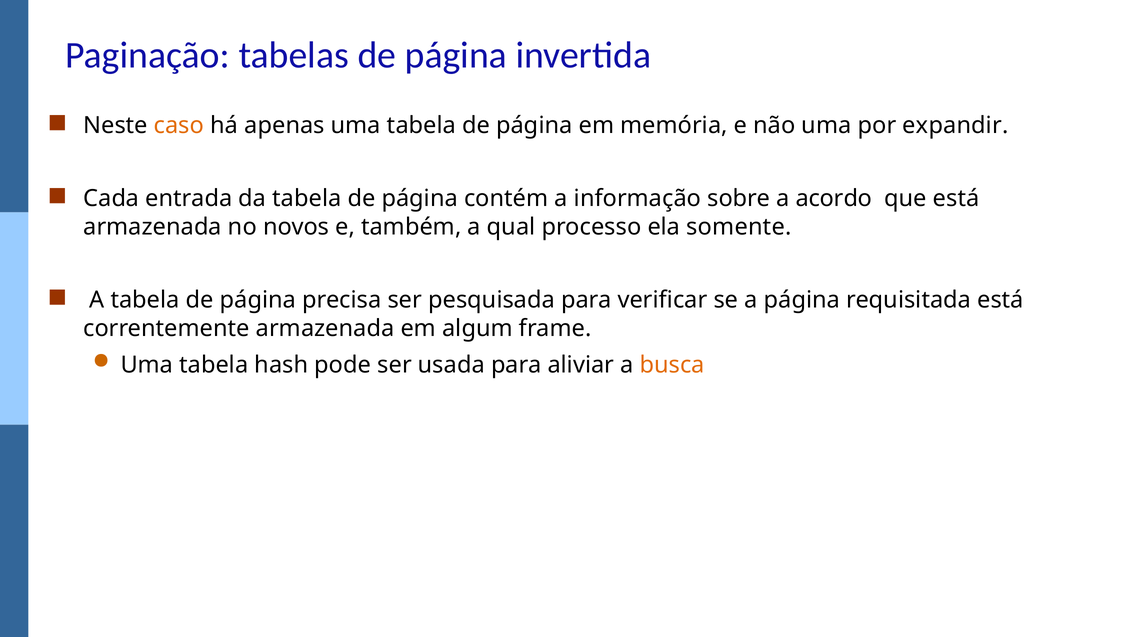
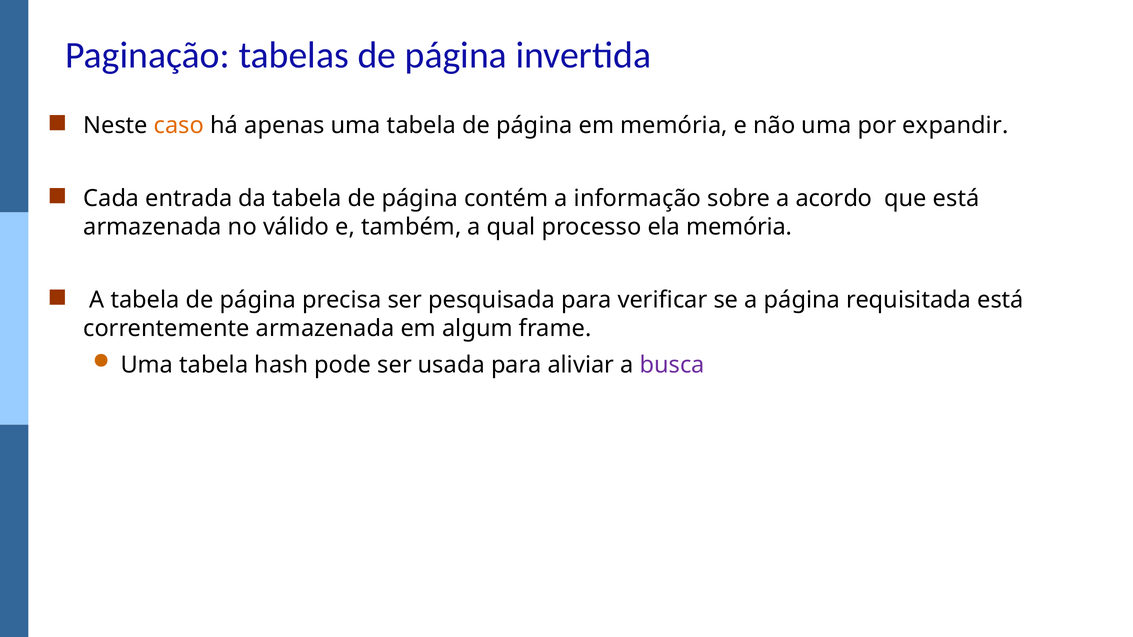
novos: novos -> válido
ela somente: somente -> memória
busca colour: orange -> purple
